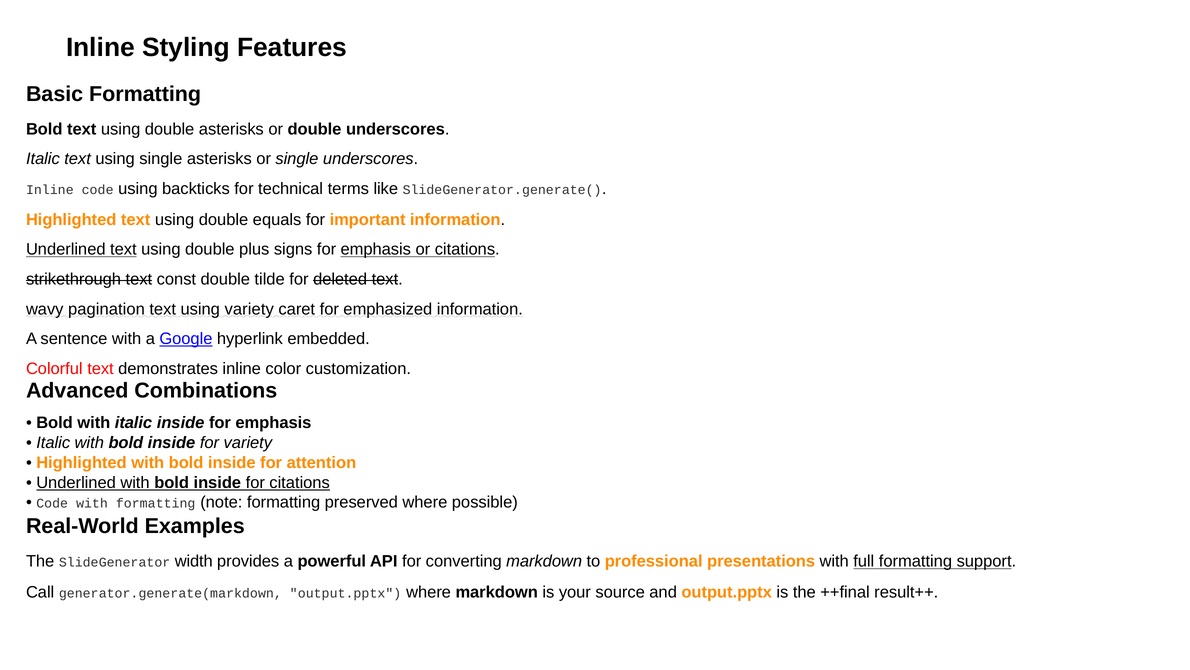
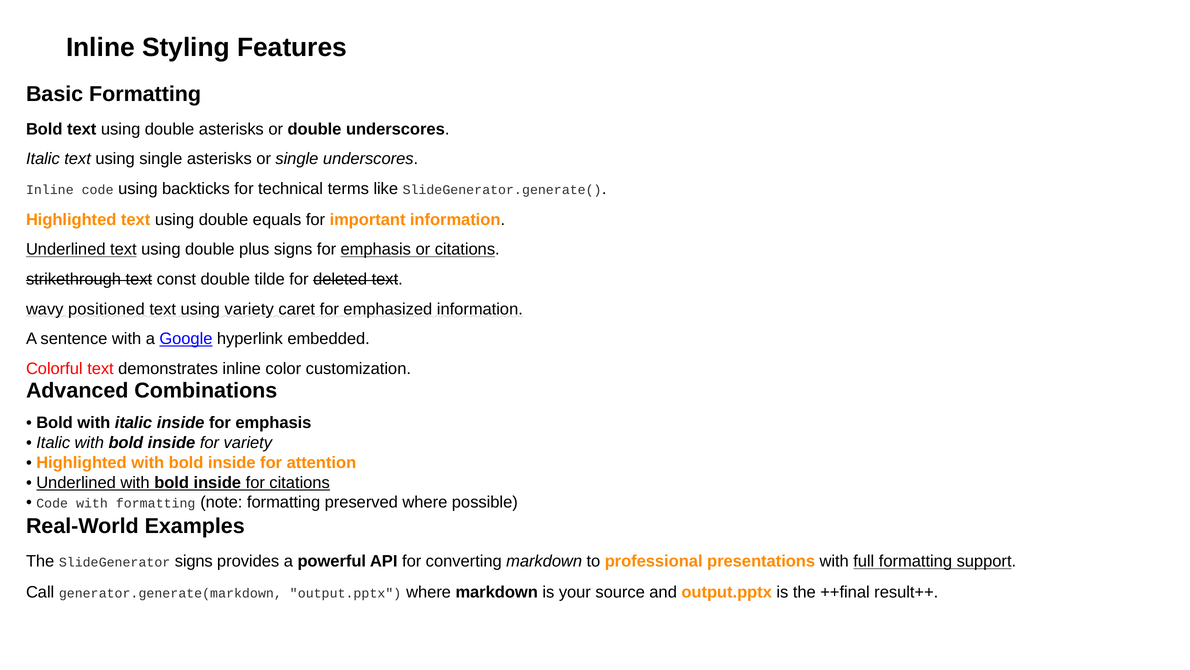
pagination: pagination -> positioned
SlideGenerator width: width -> signs
